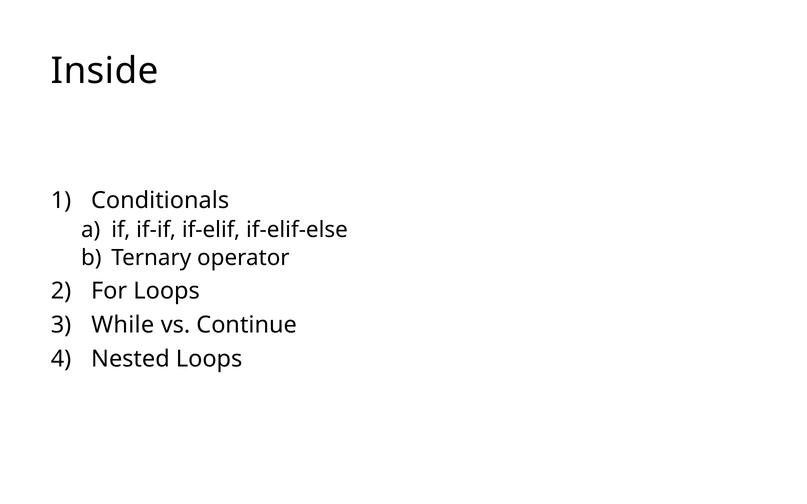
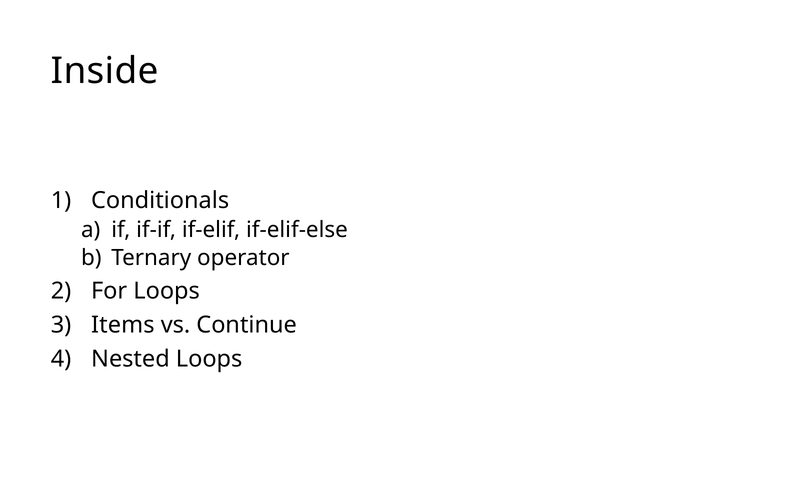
While: While -> Items
